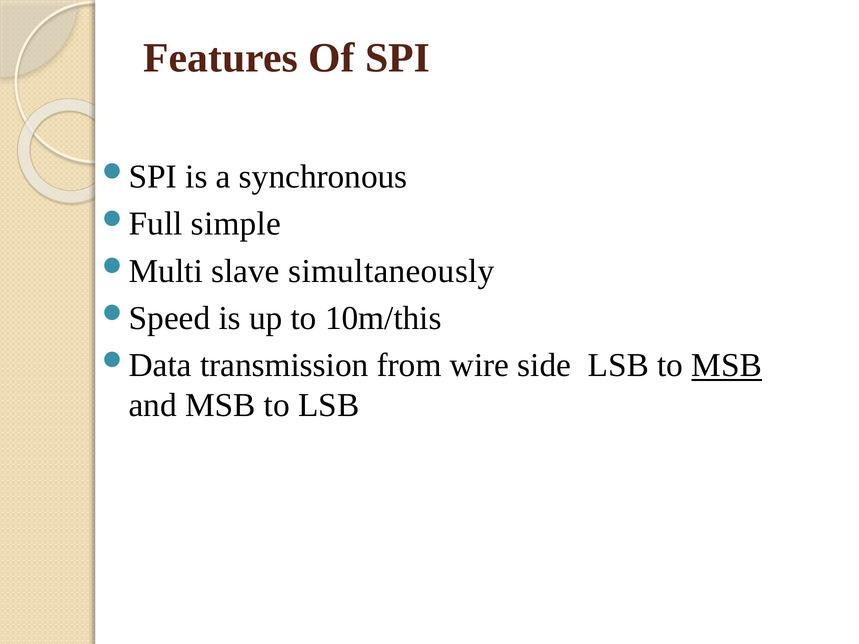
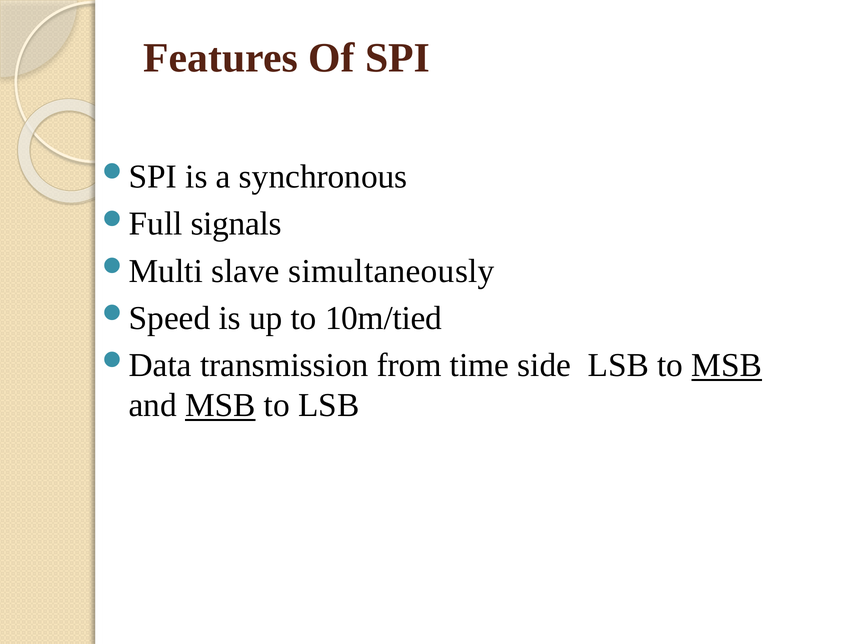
simple: simple -> signals
10m/this: 10m/this -> 10m/tied
wire: wire -> time
MSB at (220, 406) underline: none -> present
